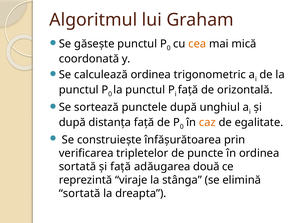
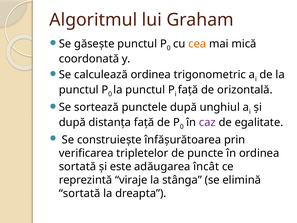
caz colour: orange -> purple
și față: față -> este
două: două -> încât
